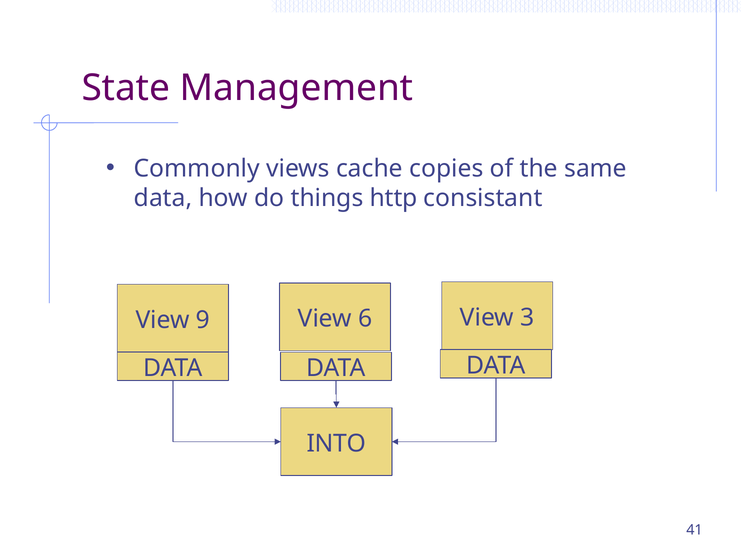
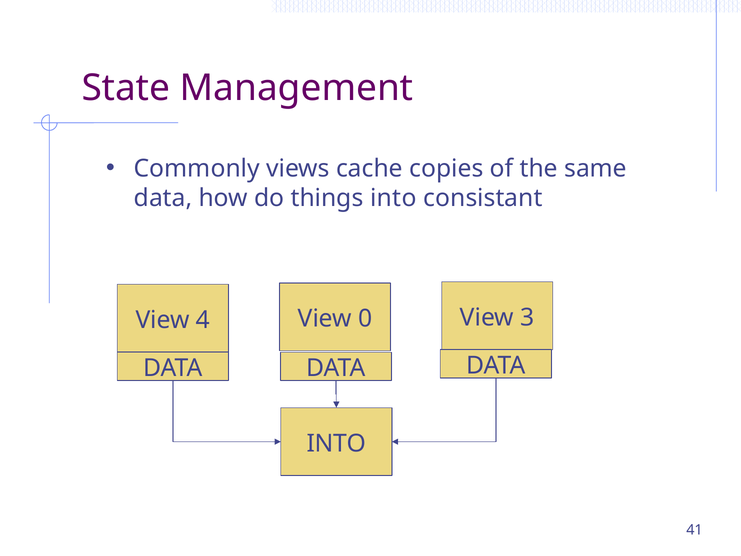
things http: http -> into
9: 9 -> 4
6: 6 -> 0
